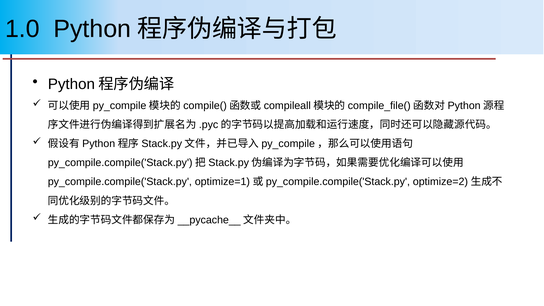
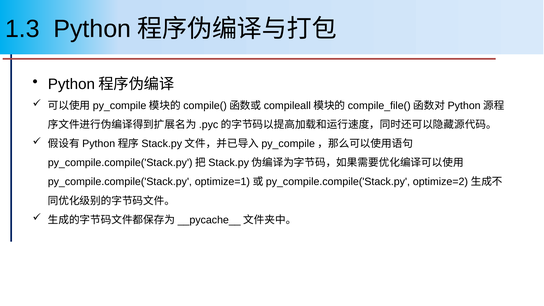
1.0: 1.0 -> 1.3
